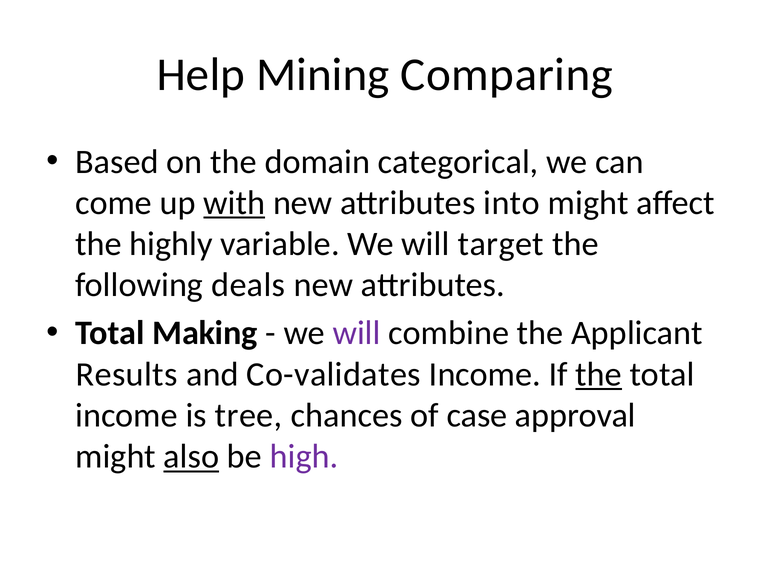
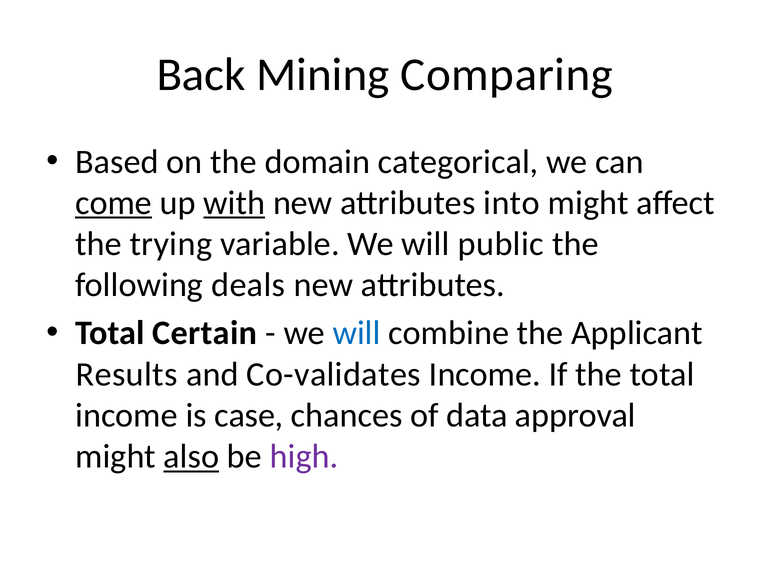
Help: Help -> Back
come underline: none -> present
highly: highly -> trying
target: target -> public
Making: Making -> Certain
will at (357, 333) colour: purple -> blue
the at (599, 374) underline: present -> none
tree: tree -> case
case: case -> data
